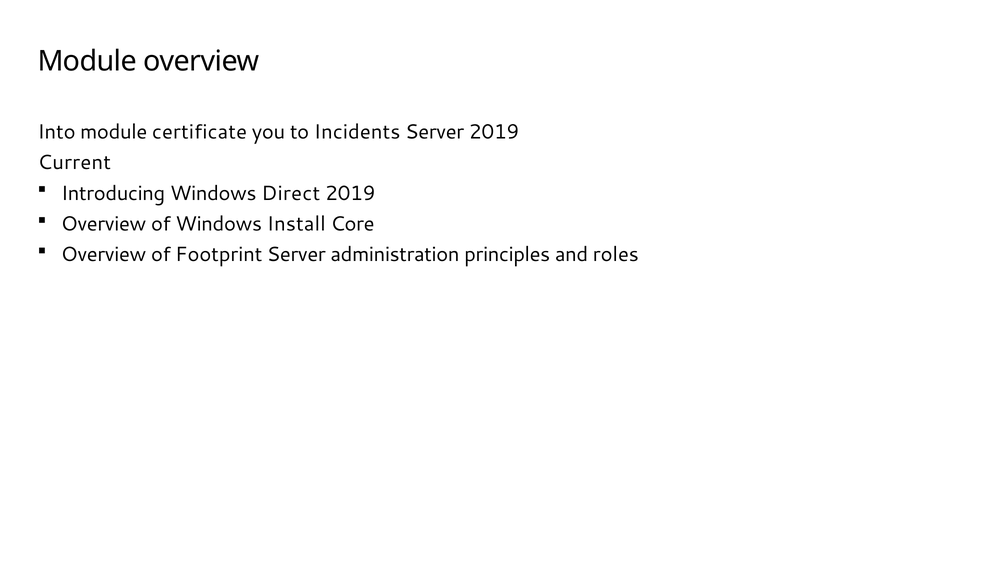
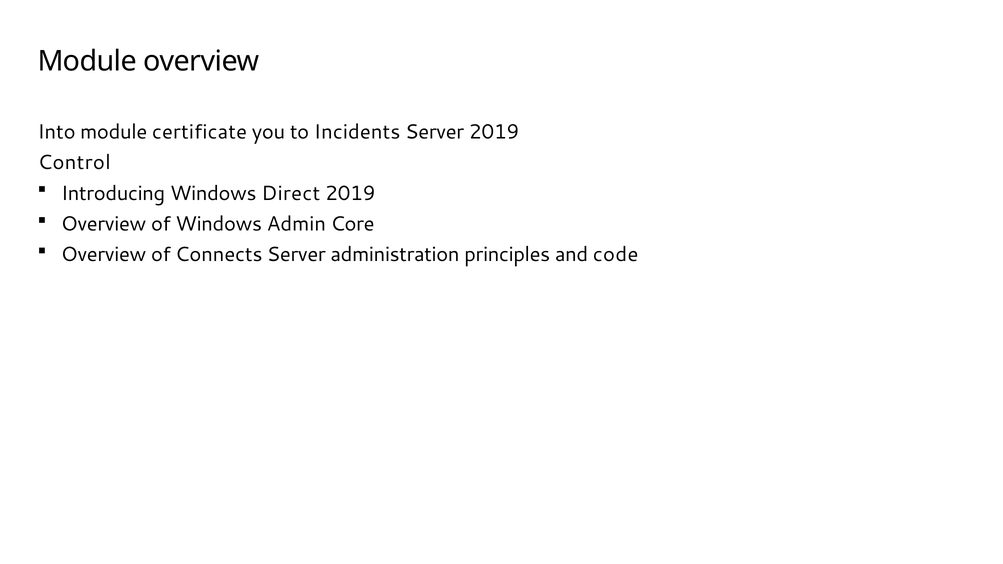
Current: Current -> Control
Install: Install -> Admin
Footprint: Footprint -> Connects
roles: roles -> code
